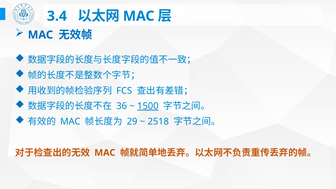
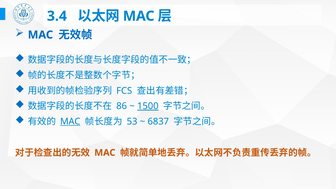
36: 36 -> 86
MAC at (70, 122) underline: none -> present
29: 29 -> 53
2518: 2518 -> 6837
